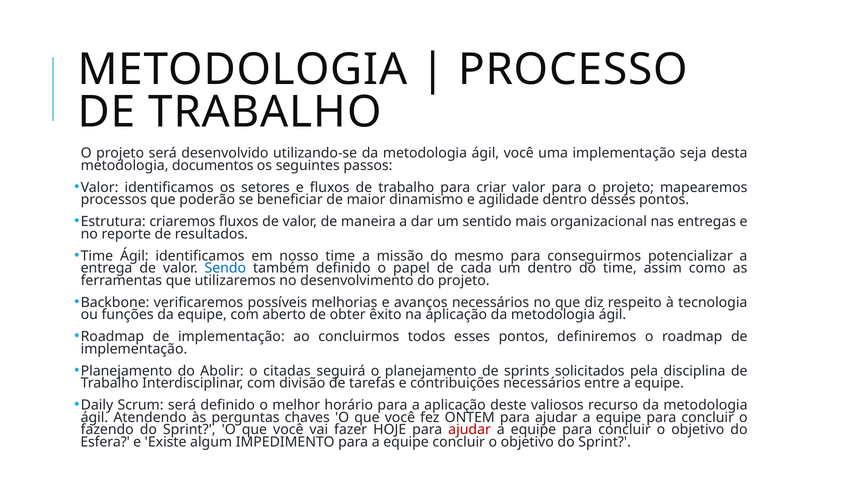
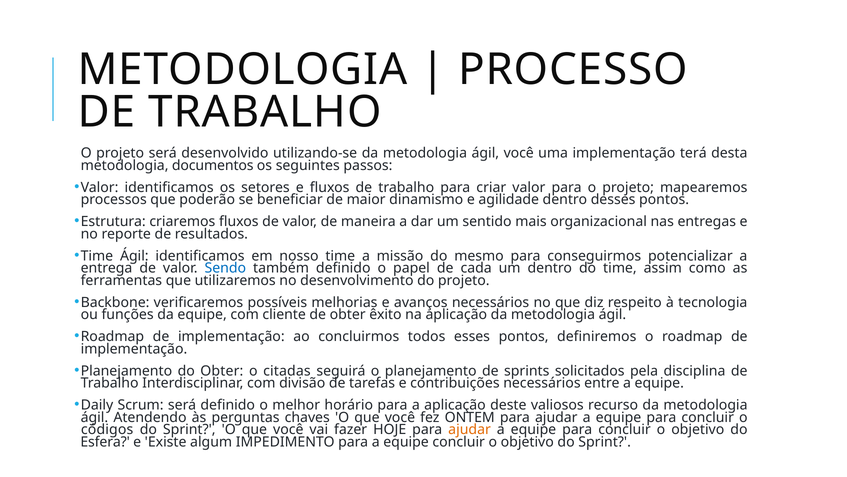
seja: seja -> terá
aberto: aberto -> cliente
do Abolir: Abolir -> Obter
fazendo: fazendo -> códigos
ajudar at (470, 429) colour: red -> orange
